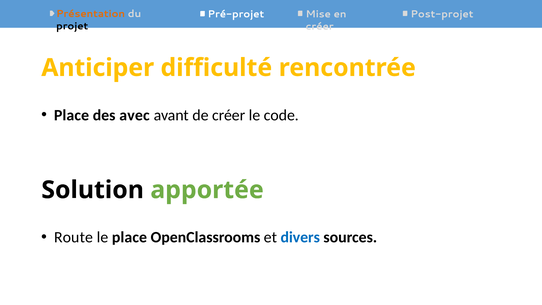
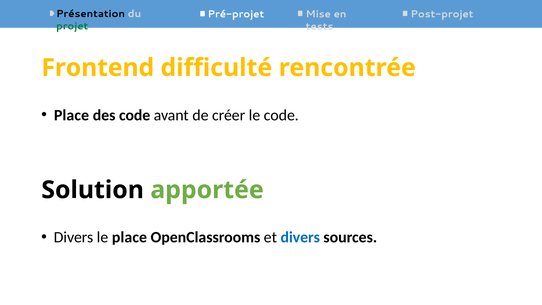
Présentation colour: orange -> black
projet colour: black -> green
créer at (320, 26): créer -> tests
Anticiper: Anticiper -> Frontend
des avec: avec -> code
Route at (74, 237): Route -> Divers
